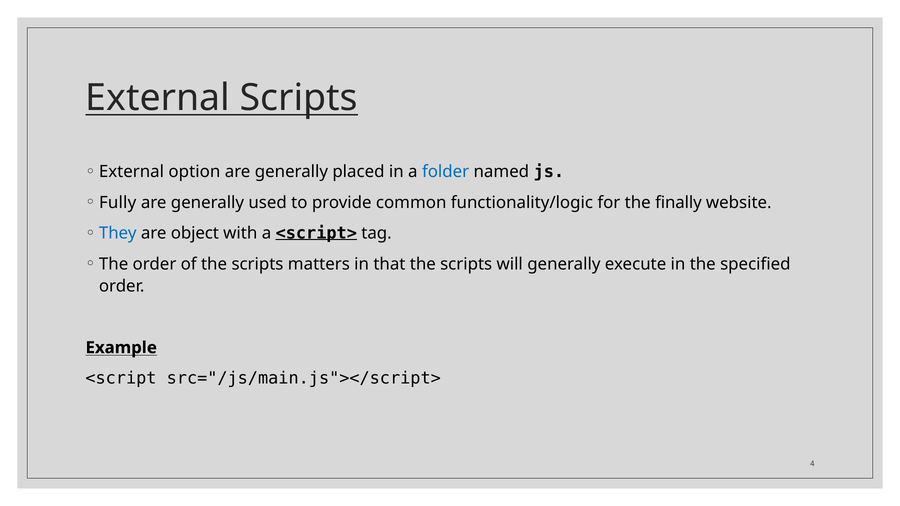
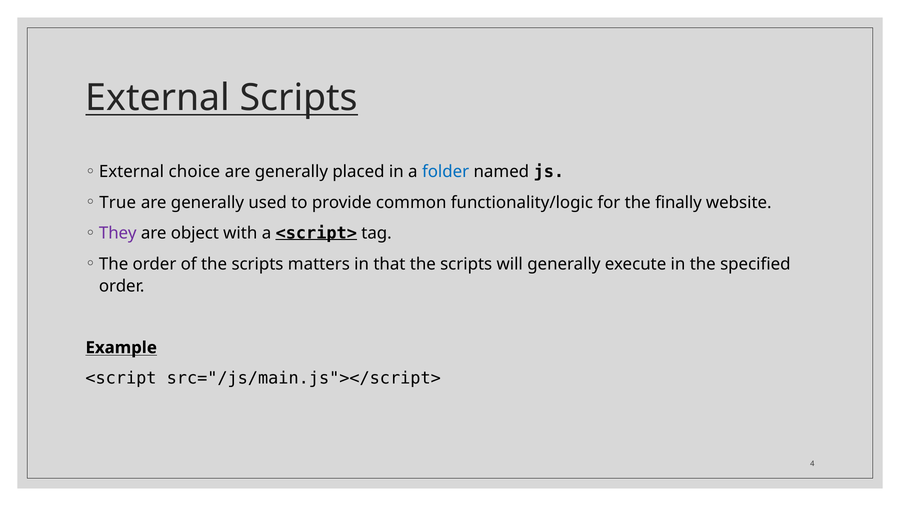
option: option -> choice
Fully: Fully -> True
They colour: blue -> purple
